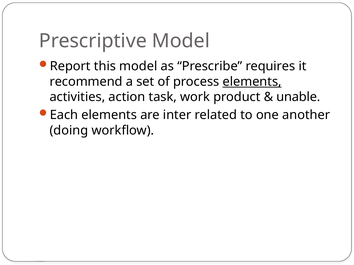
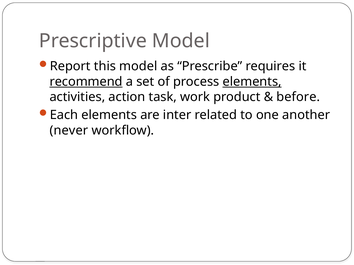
recommend underline: none -> present
unable: unable -> before
doing: doing -> never
